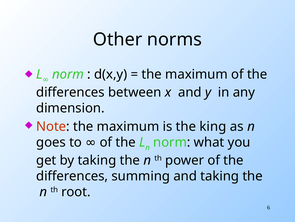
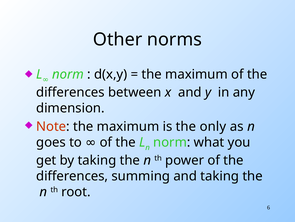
king: king -> only
